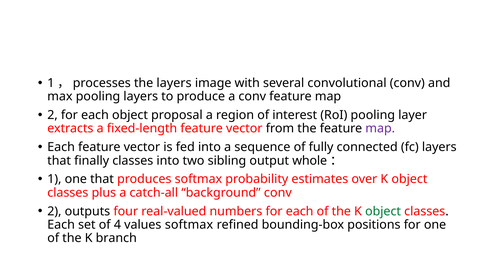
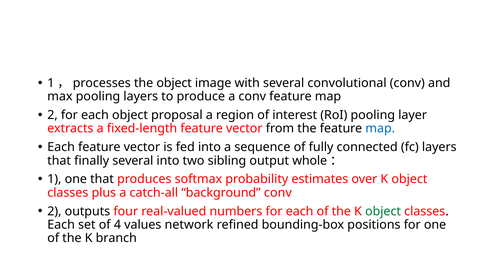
the layers: layers -> object
map at (380, 129) colour: purple -> blue
ﬁnally classes: classes -> several
values softmax: softmax -> network
